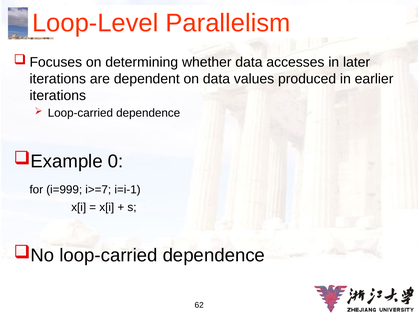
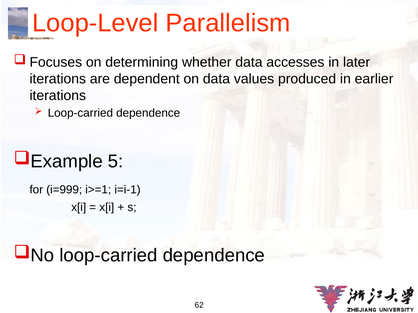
0: 0 -> 5
i>=7: i>=7 -> i>=1
